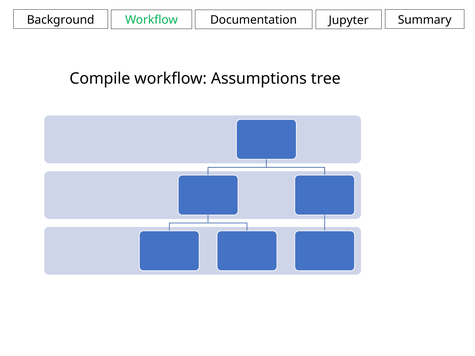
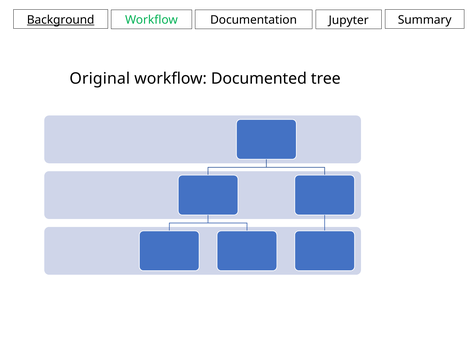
Background underline: none -> present
Compile: Compile -> Original
Assumptions: Assumptions -> Documented
